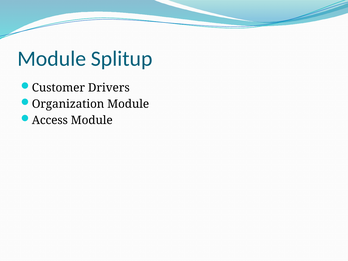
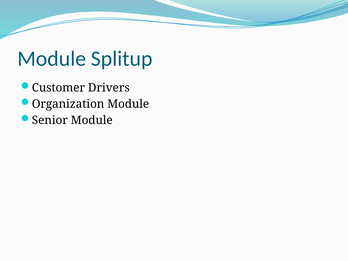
Access: Access -> Senior
